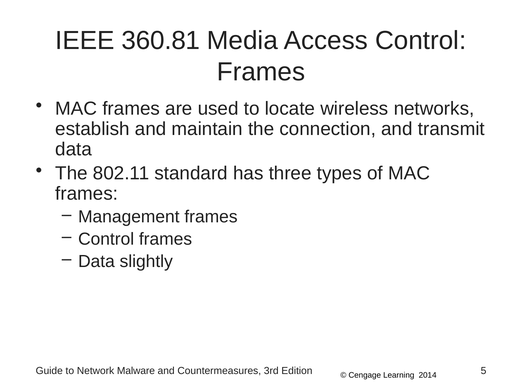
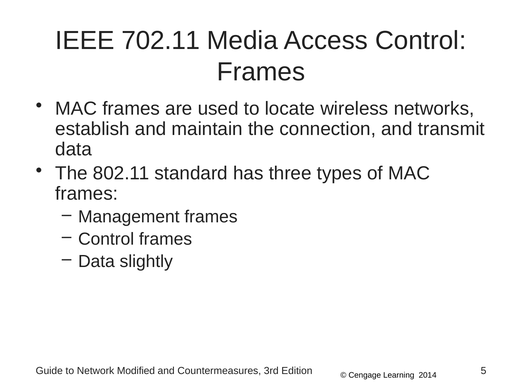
360.81: 360.81 -> 702.11
Malware: Malware -> Modified
